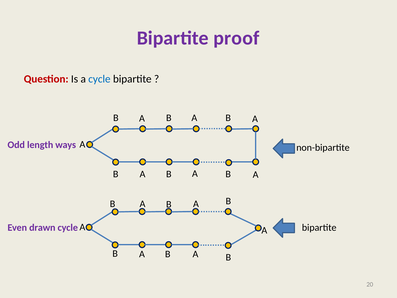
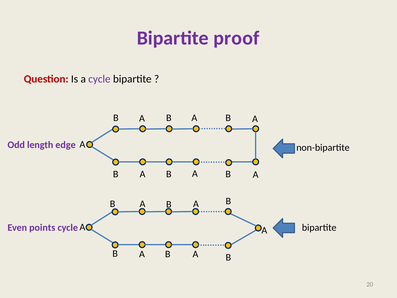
cycle at (99, 79) colour: blue -> purple
ways: ways -> edge
drawn: drawn -> points
